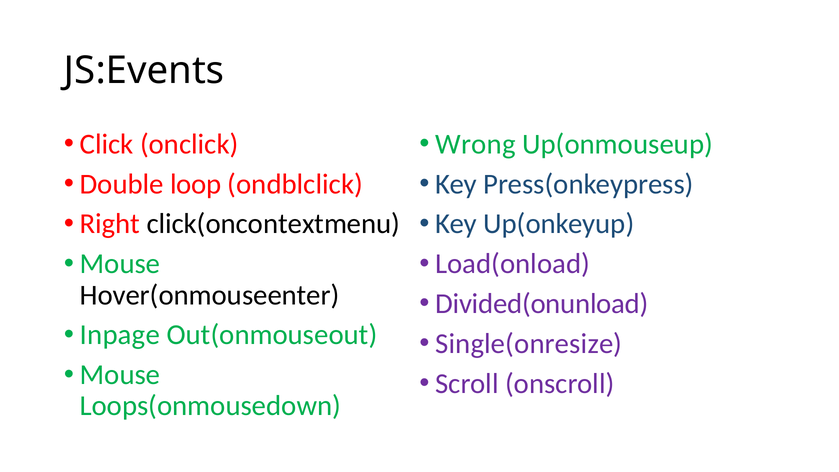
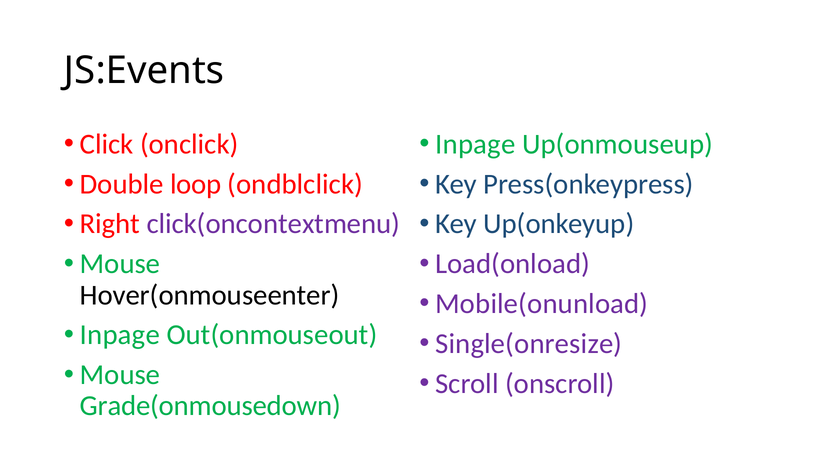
Wrong at (475, 144): Wrong -> Inpage
click(oncontextmenu colour: black -> purple
Divided(onunload: Divided(onunload -> Mobile(onunload
Loops(onmousedown: Loops(onmousedown -> Grade(onmousedown
